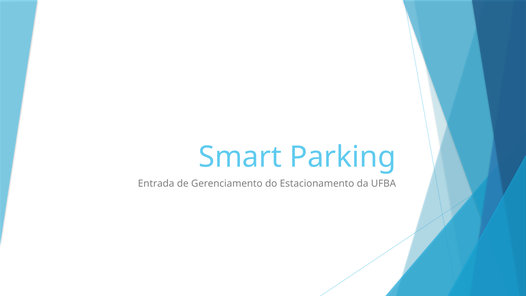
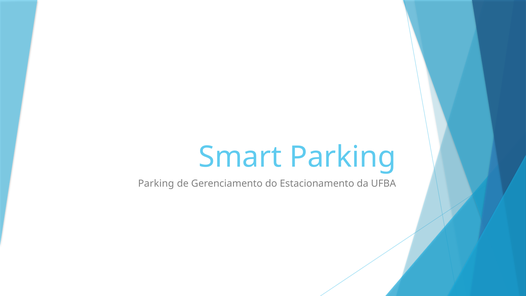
Entrada at (156, 183): Entrada -> Parking
